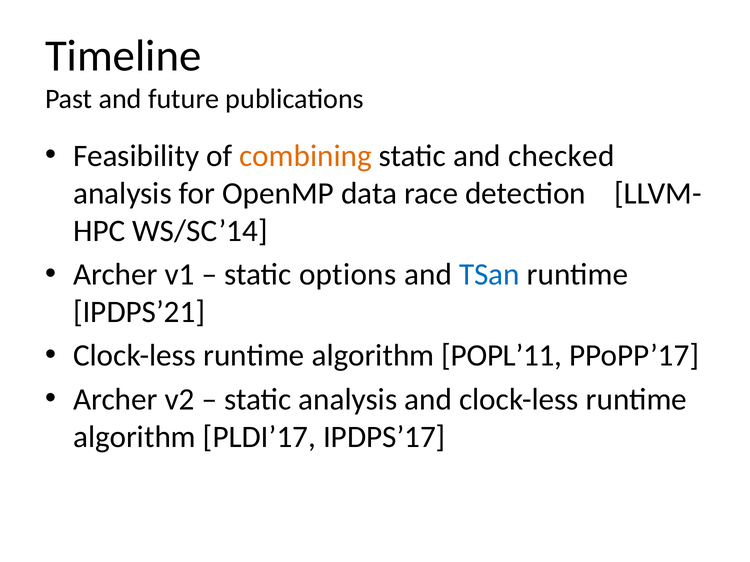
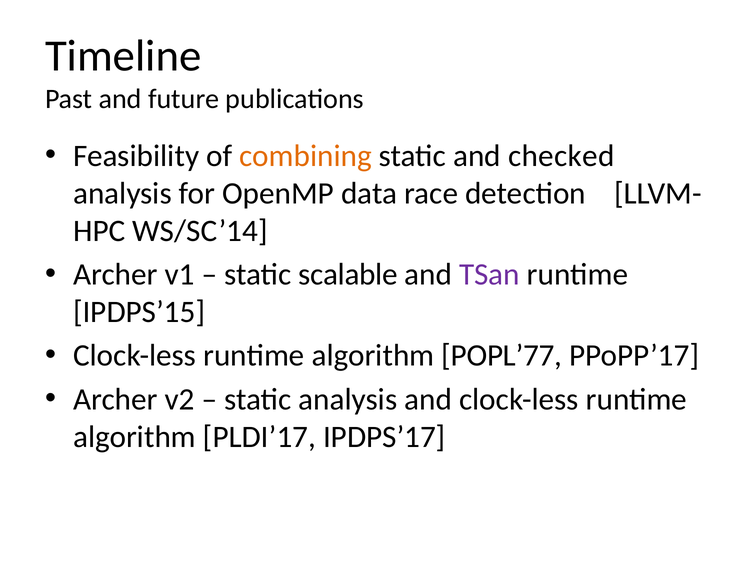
options: options -> scalable
TSan colour: blue -> purple
IPDPS’21: IPDPS’21 -> IPDPS’15
POPL’11: POPL’11 -> POPL’77
